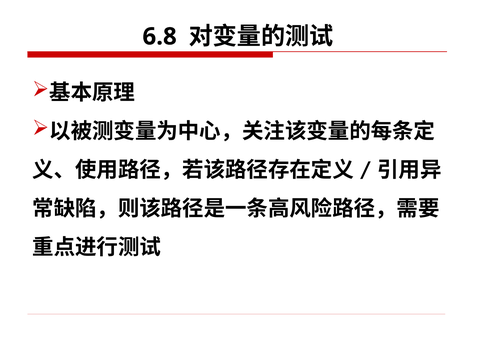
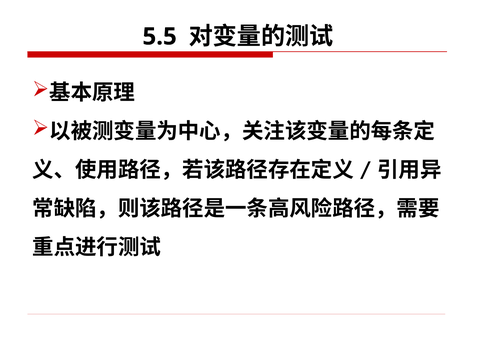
6.8: 6.8 -> 5.5
